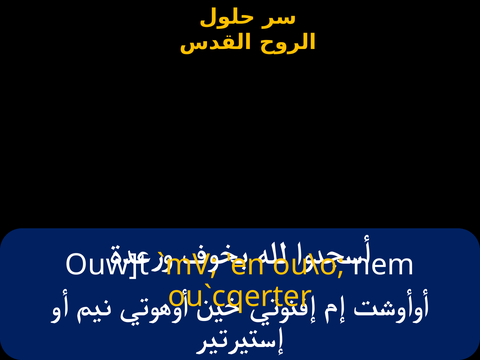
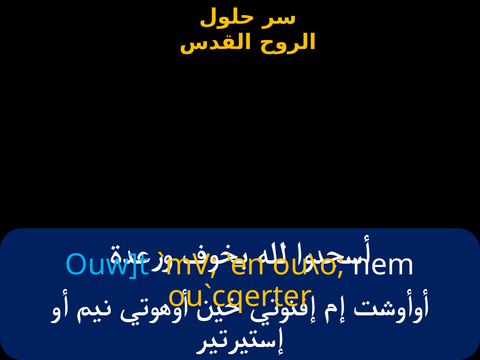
Ouw]t colour: white -> light blue
